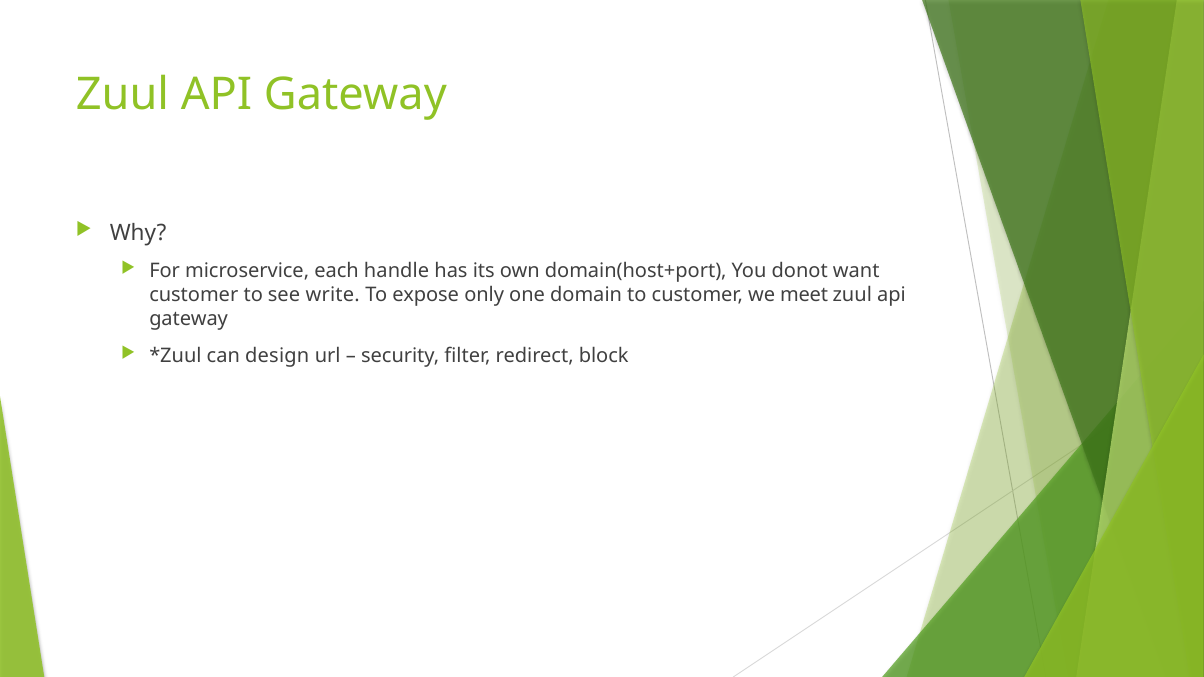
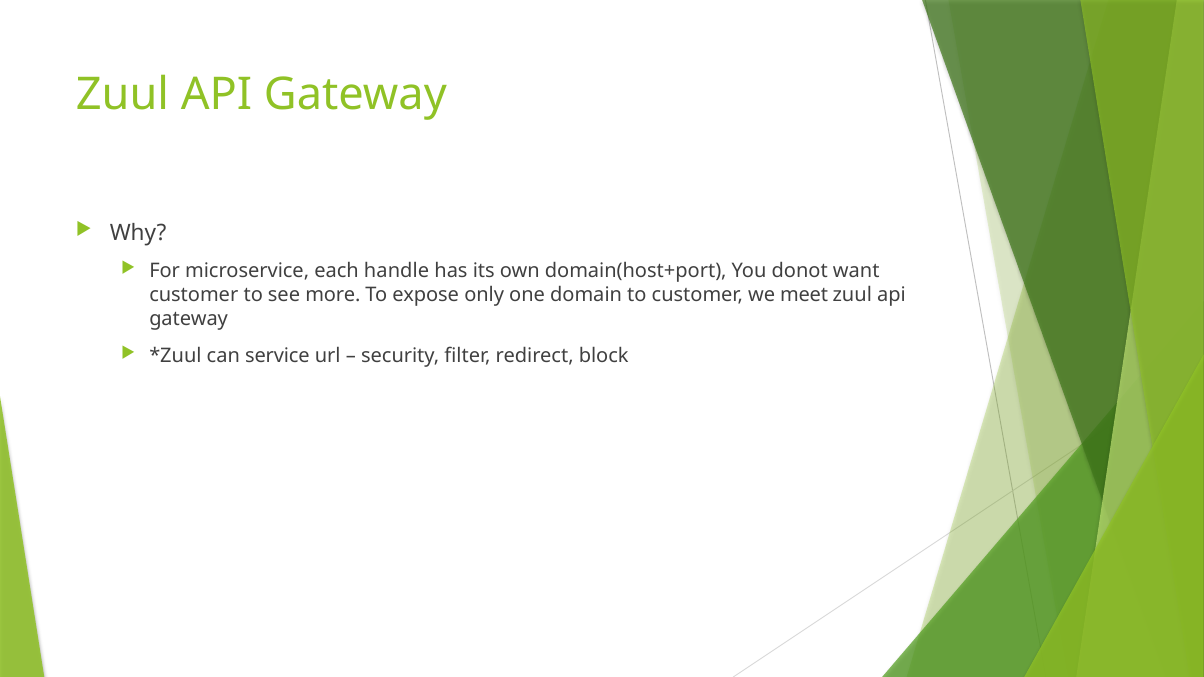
write: write -> more
design: design -> service
